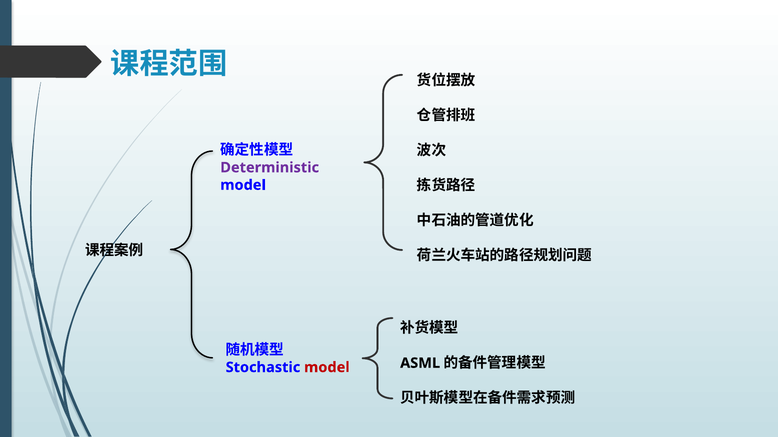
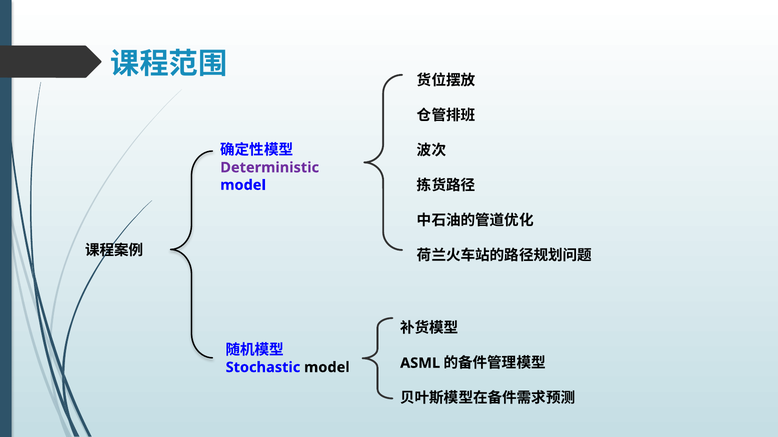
model at (327, 368) colour: red -> black
